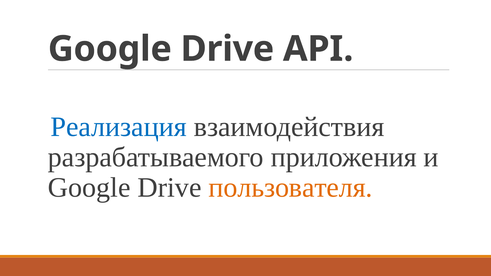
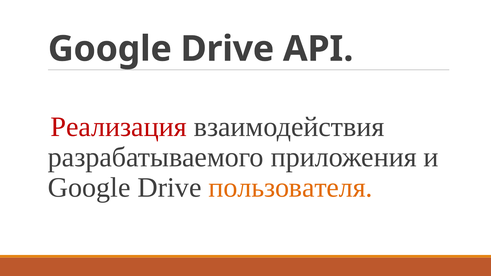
Реализация colour: blue -> red
